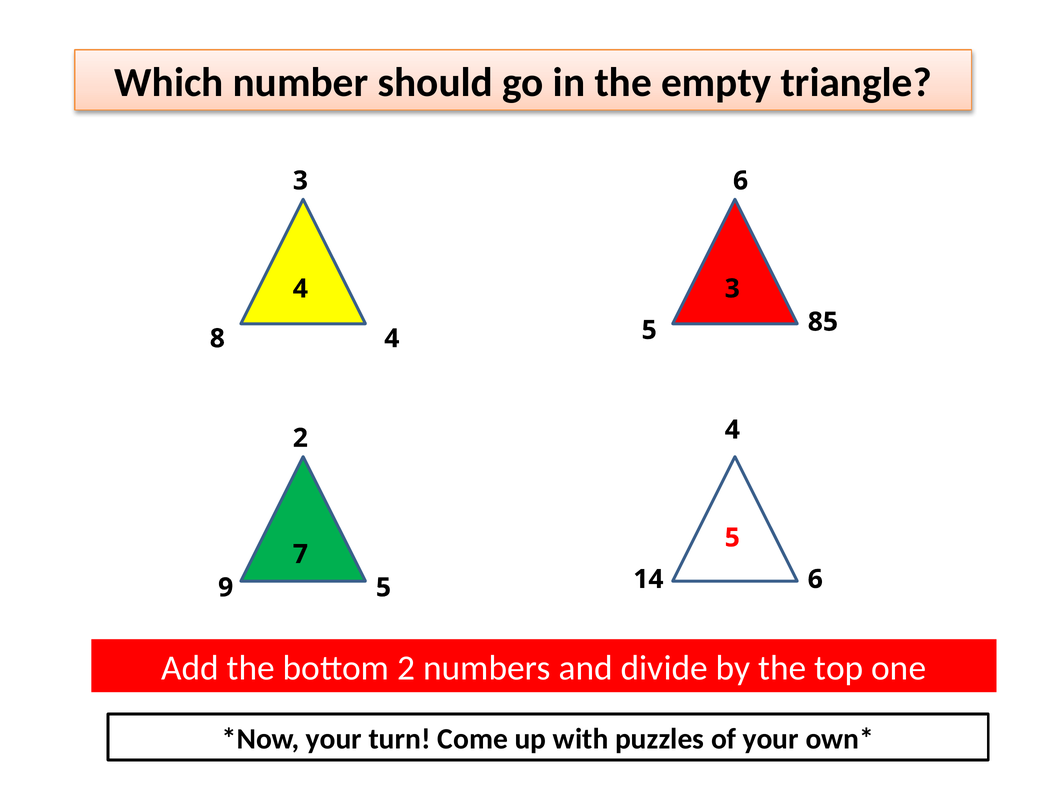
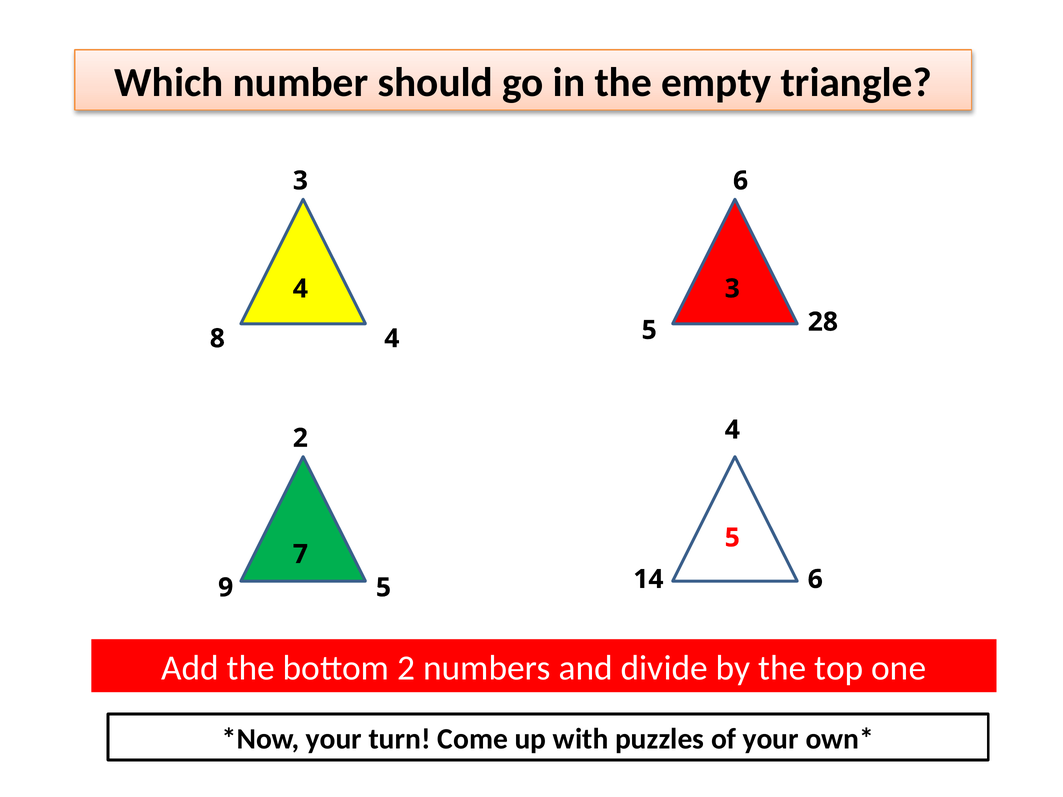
85: 85 -> 28
